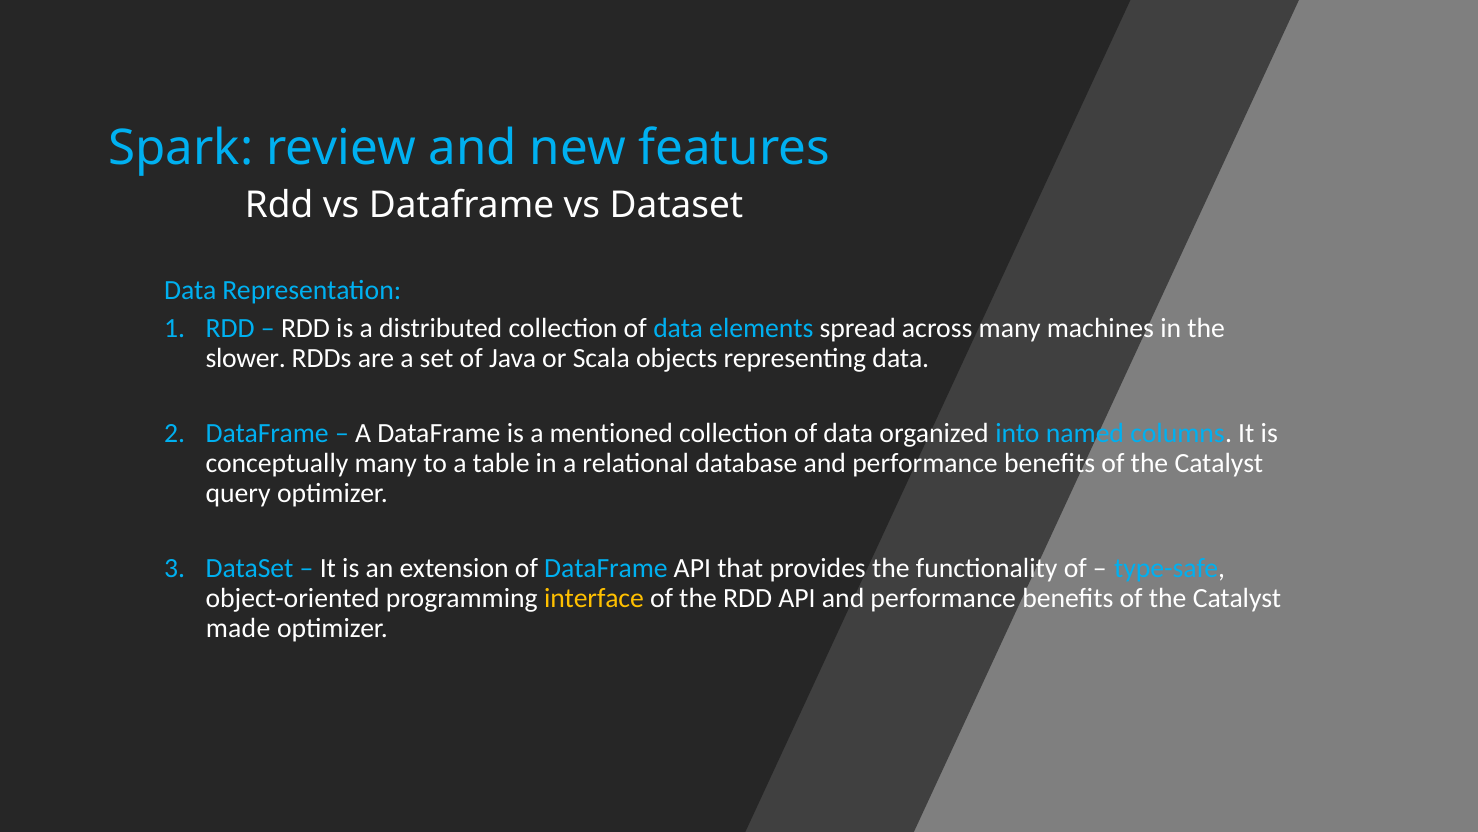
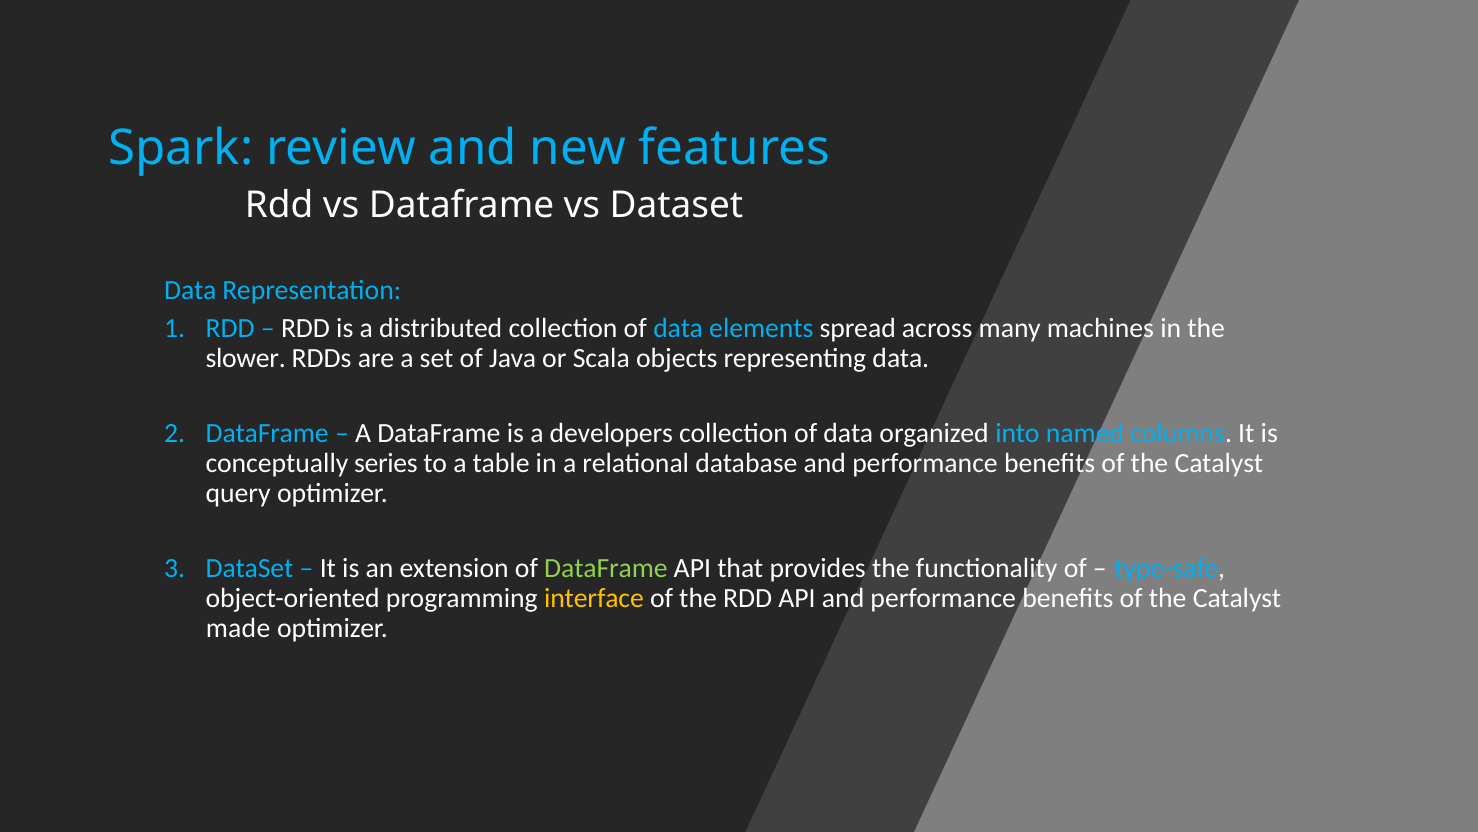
mentioned: mentioned -> developers
conceptually many: many -> series
DataFrame at (606, 568) colour: light blue -> light green
